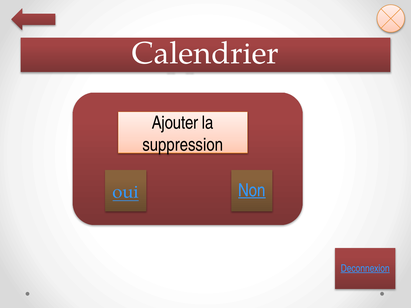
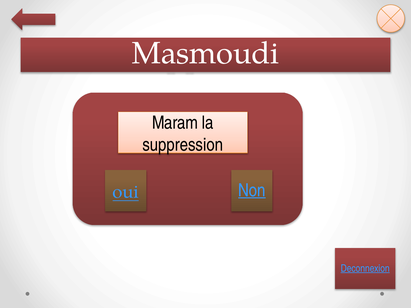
Calendrier: Calendrier -> Masmoudi
Ajouter: Ajouter -> Maram
